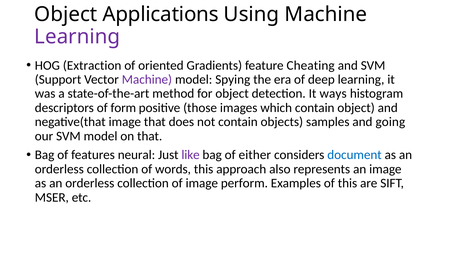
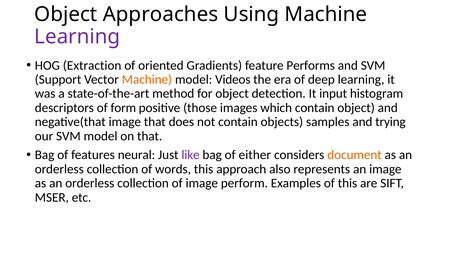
Applications: Applications -> Approaches
Cheating: Cheating -> Performs
Machine at (147, 80) colour: purple -> orange
Spying: Spying -> Videos
ways: ways -> input
going: going -> trying
document colour: blue -> orange
